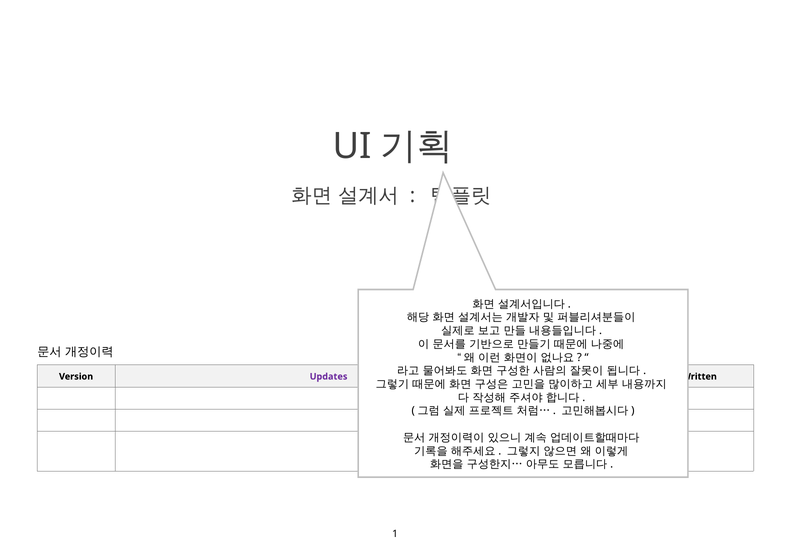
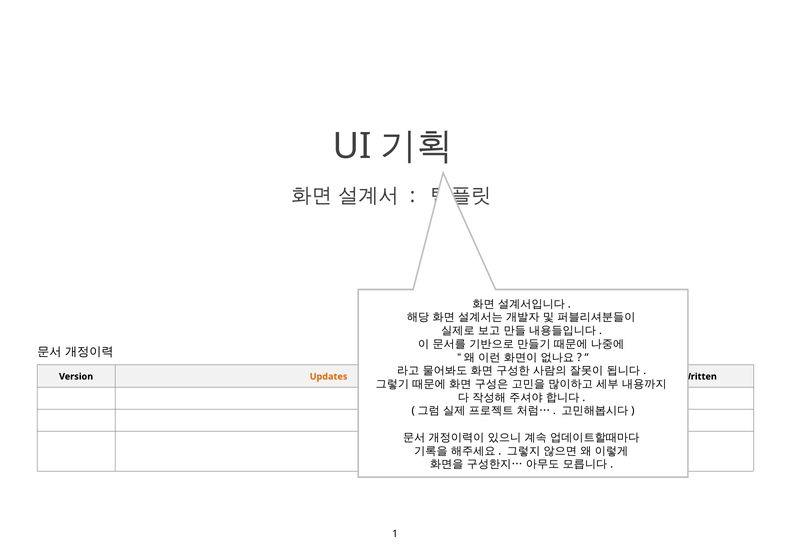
Updates colour: purple -> orange
